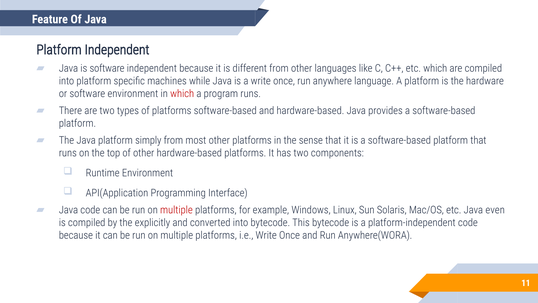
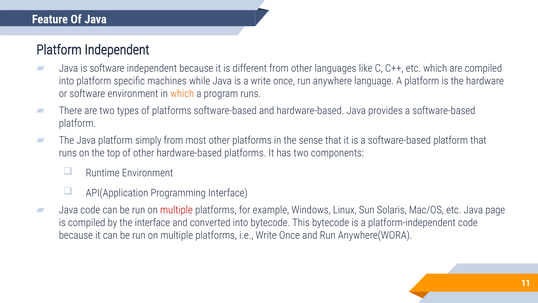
which at (182, 93) colour: red -> orange
even: even -> page
the explicitly: explicitly -> interface
